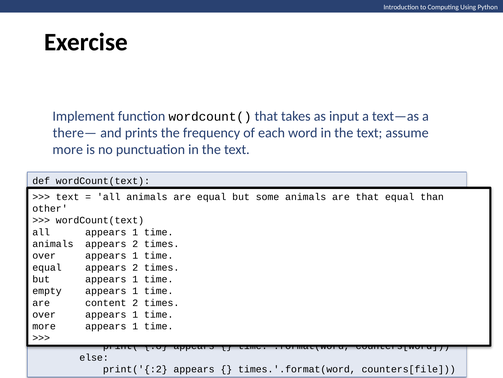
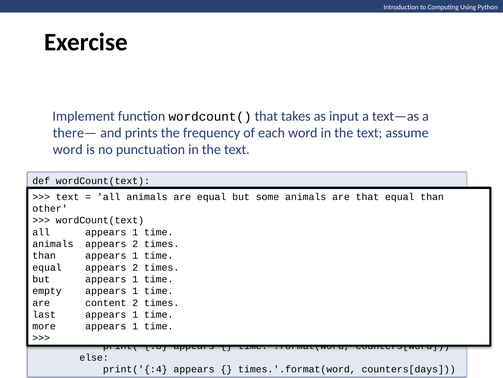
more at (68, 149): more -> word
over at (44, 255): over -> than
over at (44, 314): over -> last
print('{:2: print('{:2 -> print('{:4
counters[file: counters[file -> counters[days
